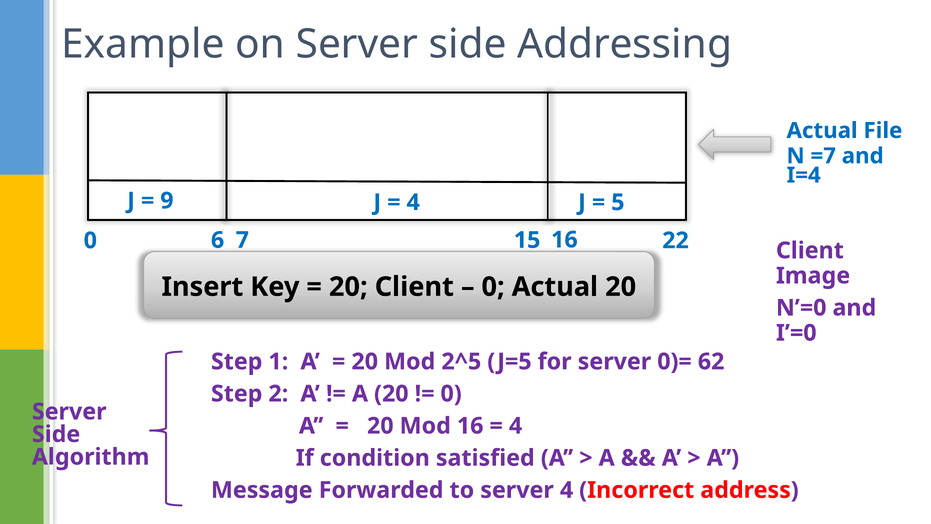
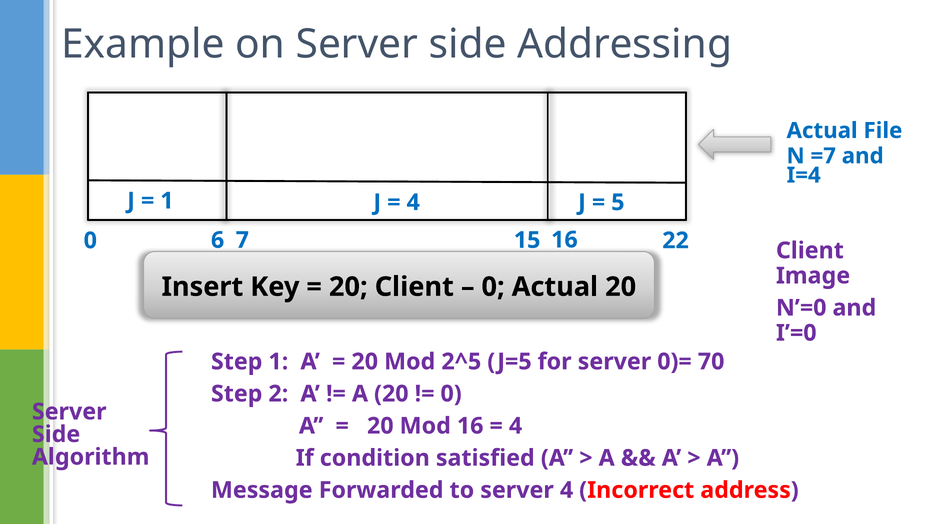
9 at (167, 201): 9 -> 1
62: 62 -> 70
